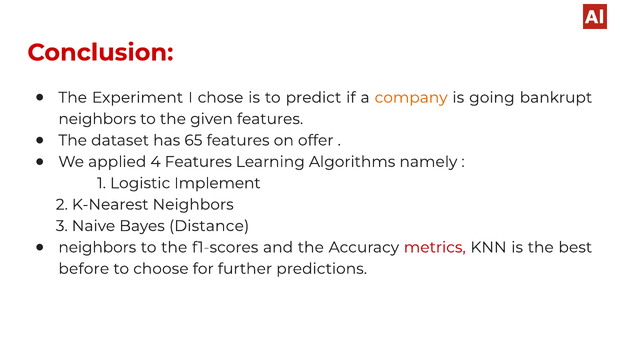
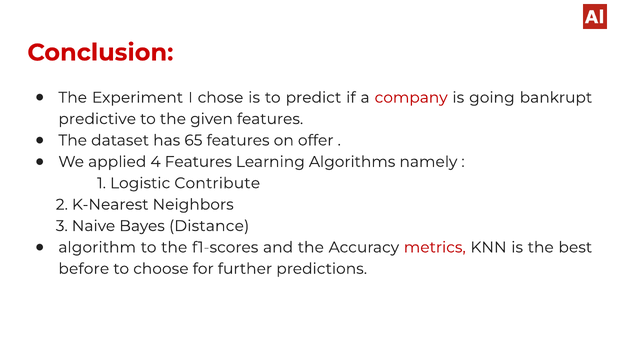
company colour: orange -> red
neighbors at (97, 119): neighbors -> predictive
Implement: Implement -> Contribute
neighbors at (97, 247): neighbors -> algorithm
